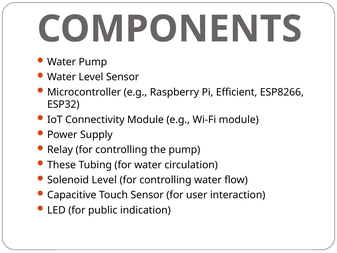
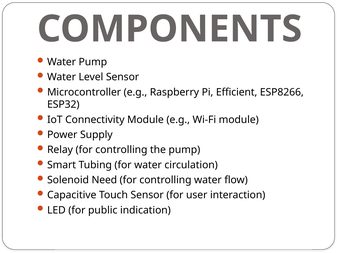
These: These -> Smart
Solenoid Level: Level -> Need
